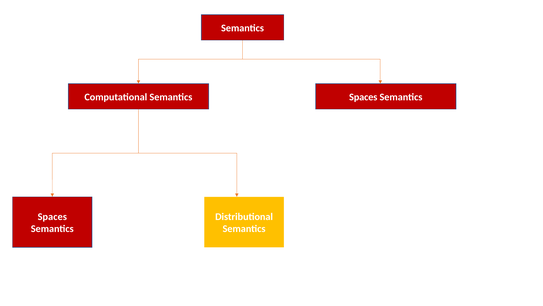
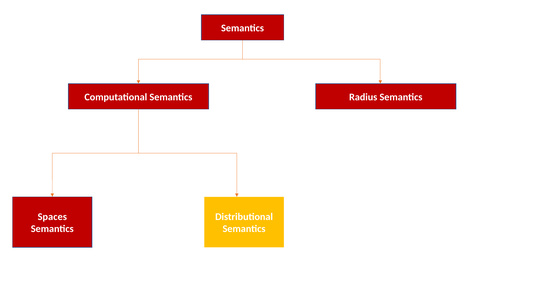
Computational Semantics Spaces: Spaces -> Radius
